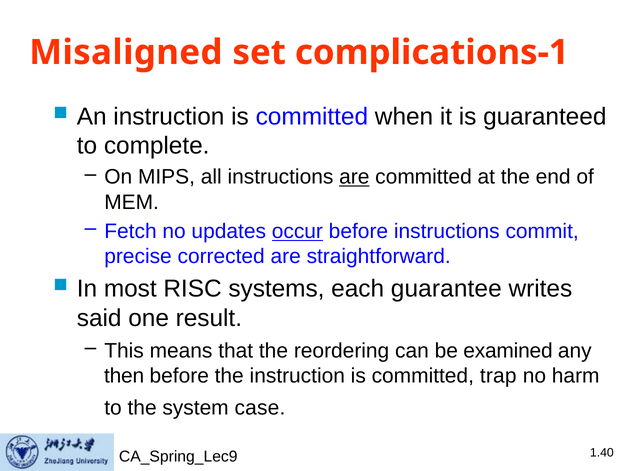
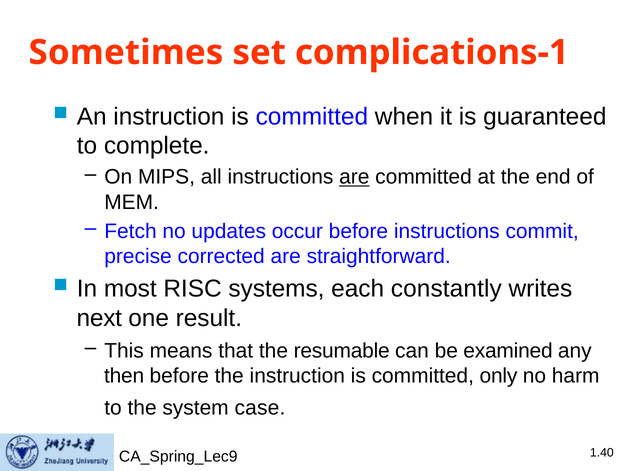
Misaligned: Misaligned -> Sometimes
occur underline: present -> none
guarantee: guarantee -> constantly
said: said -> next
reordering: reordering -> resumable
trap: trap -> only
